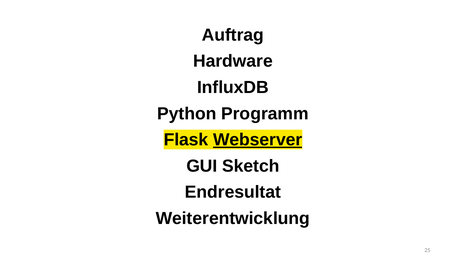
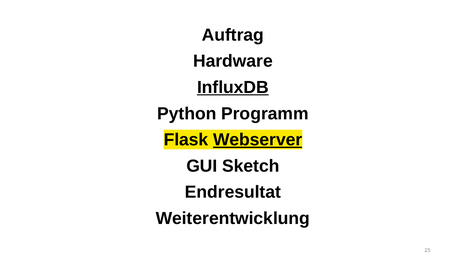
InfluxDB underline: none -> present
